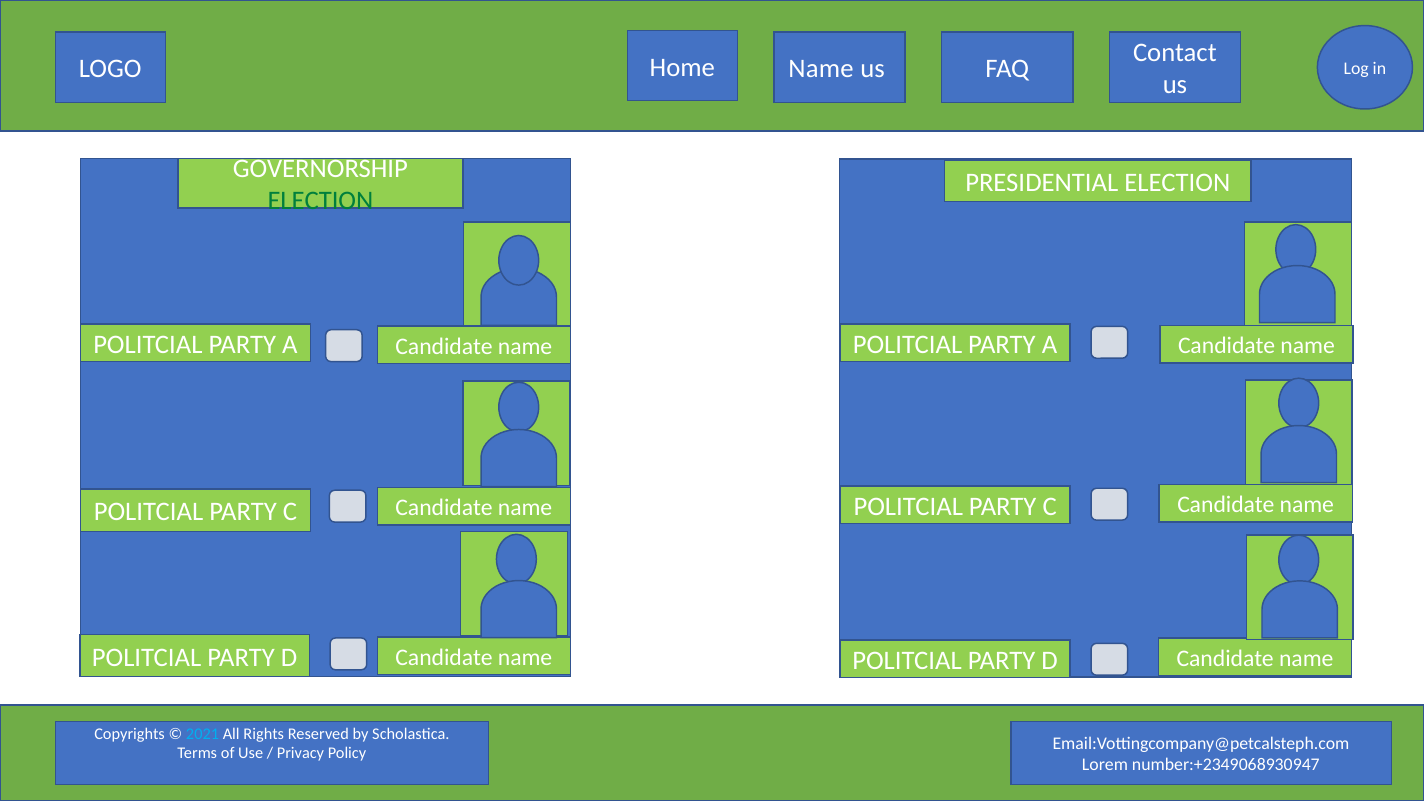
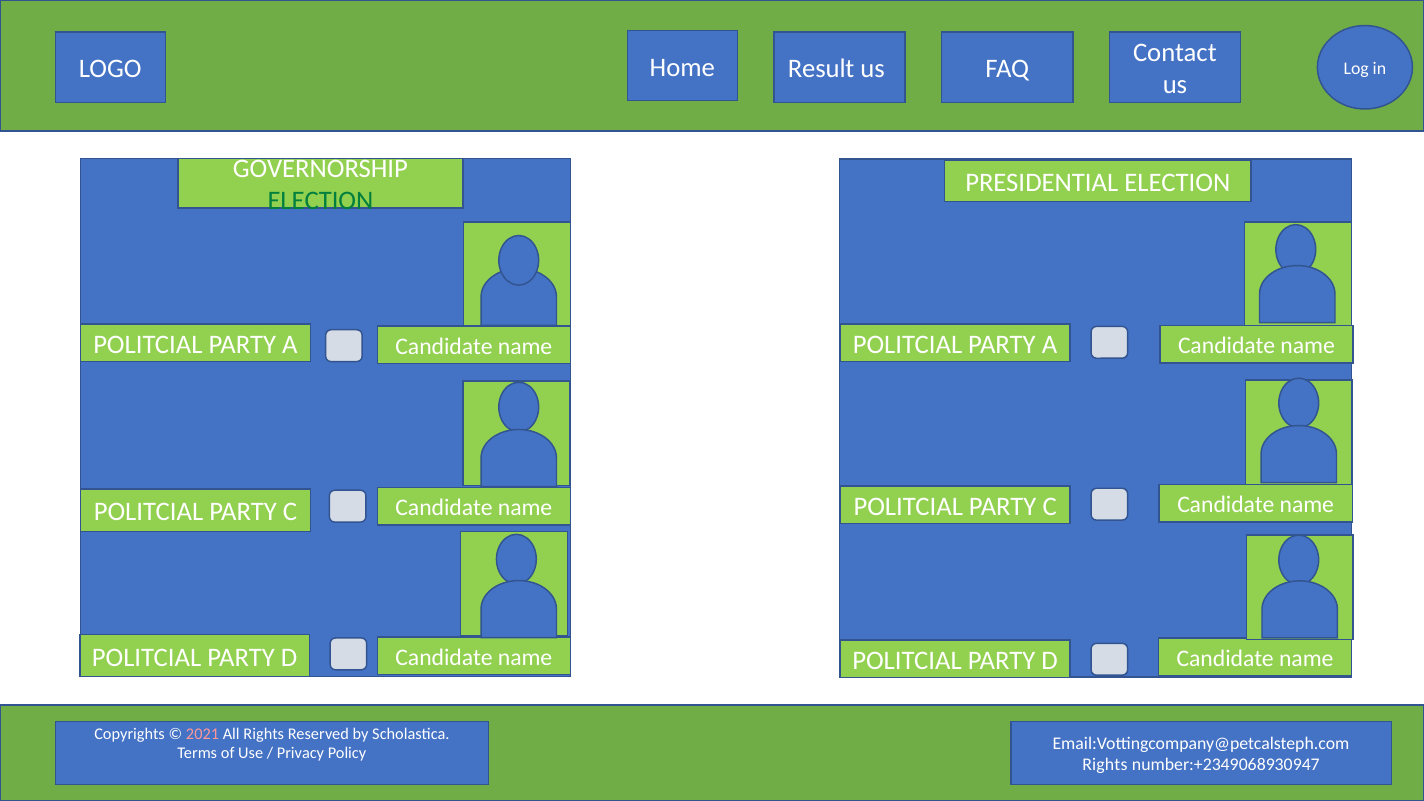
Home Name: Name -> Result
2021 colour: light blue -> pink
Lorem at (1105, 765): Lorem -> Rights
